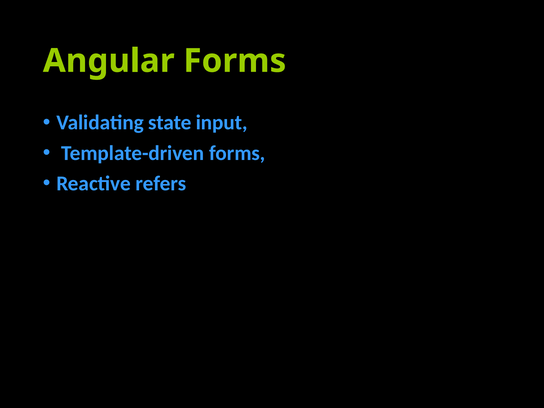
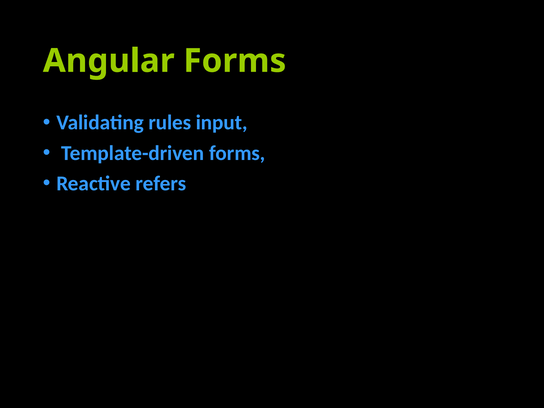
state: state -> rules
